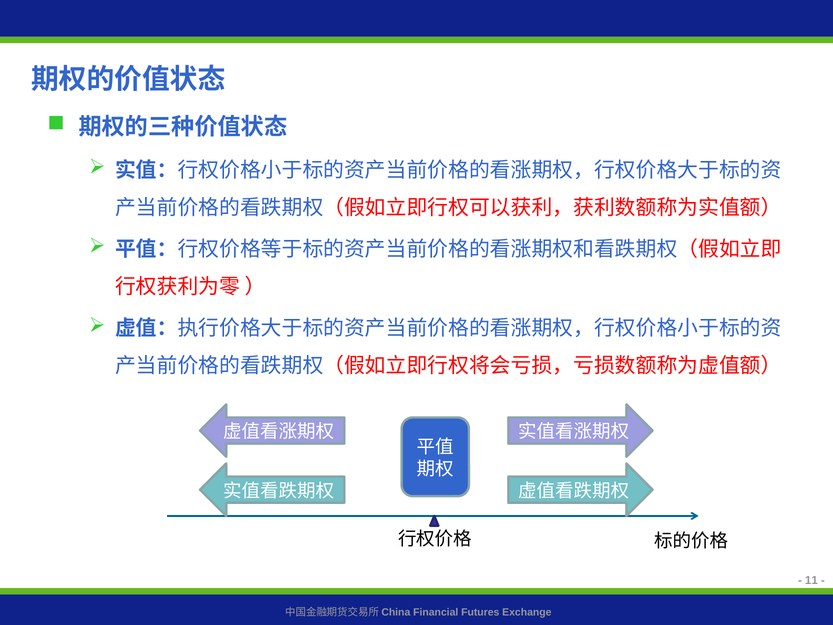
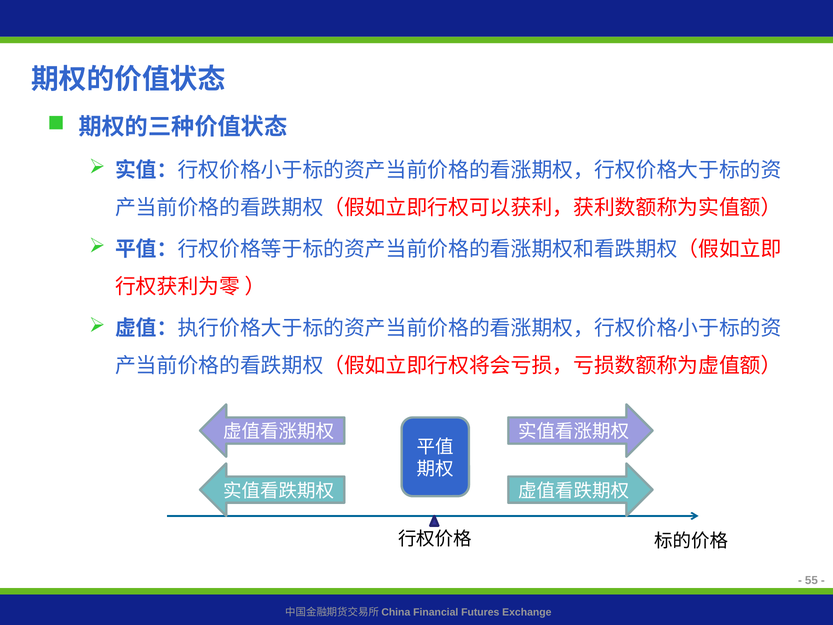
11: 11 -> 55
